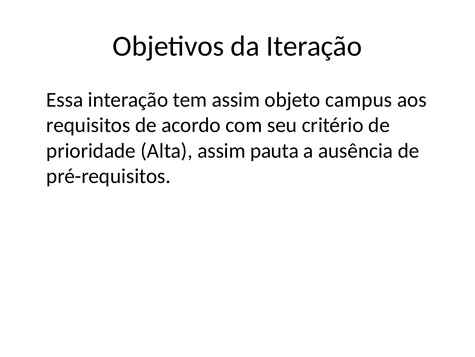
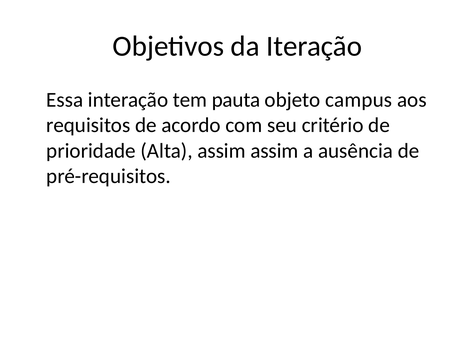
tem assim: assim -> pauta
assim pauta: pauta -> assim
